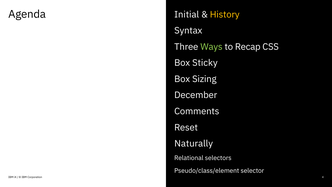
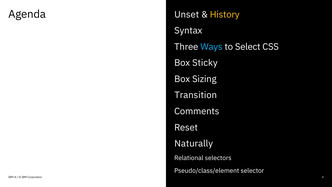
Initial: Initial -> Unset
Ways colour: light green -> light blue
Recap: Recap -> Select
December: December -> Transition
